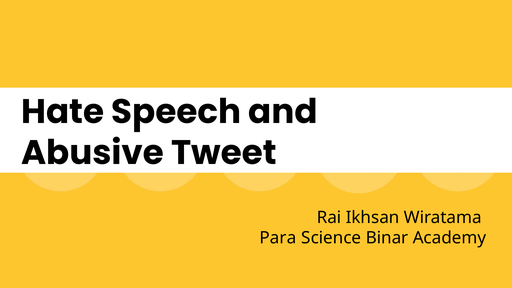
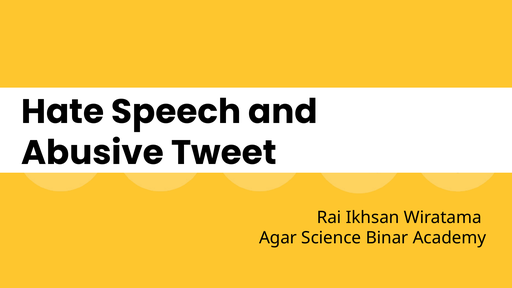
Para: Para -> Agar
